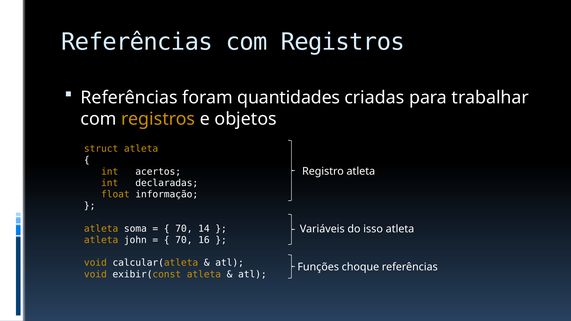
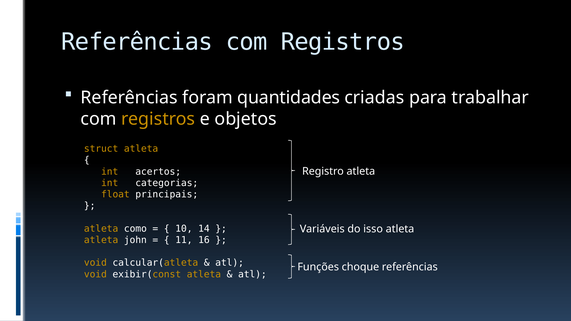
declaradas: declaradas -> categorias
informação: informação -> principais
soma: soma -> como
70 at (184, 229): 70 -> 10
70 at (184, 240): 70 -> 11
